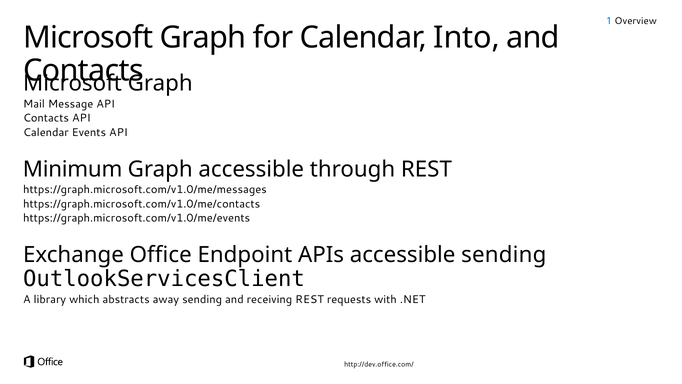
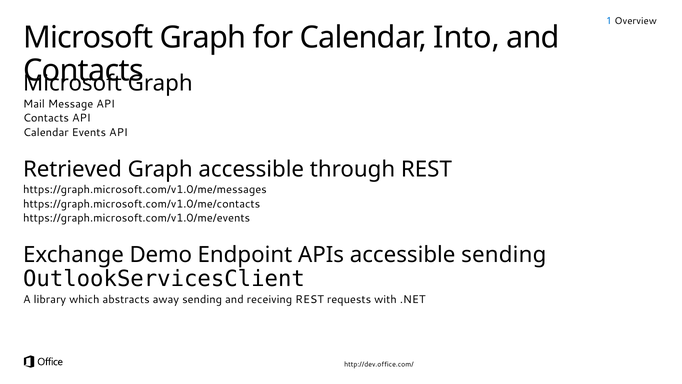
Minimum: Minimum -> Retrieved
Office: Office -> Demo
